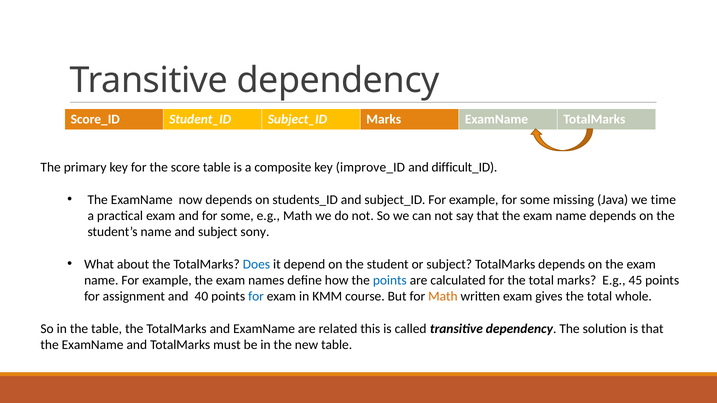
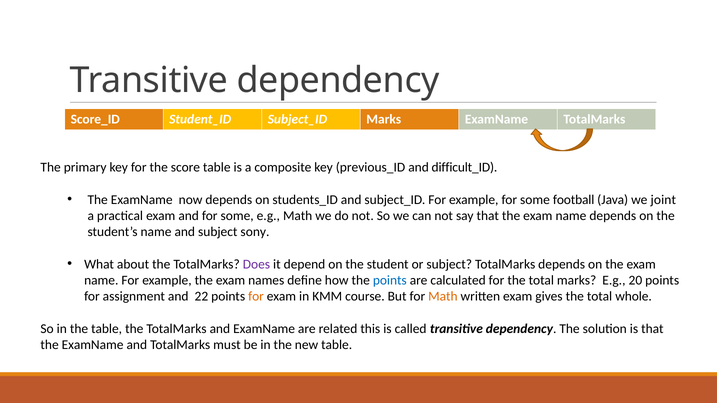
improve_ID: improve_ID -> previous_ID
missing: missing -> football
time: time -> joint
Does colour: blue -> purple
45: 45 -> 20
40: 40 -> 22
for at (256, 297) colour: blue -> orange
